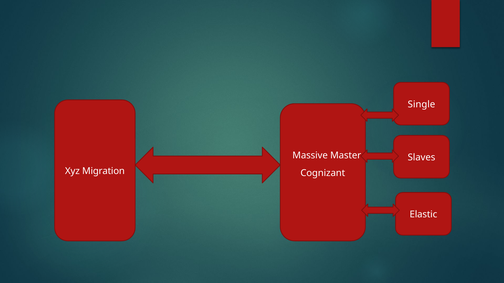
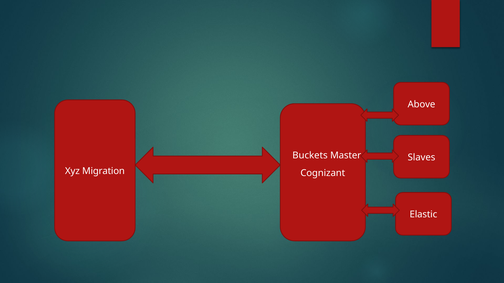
Single: Single -> Above
Massive: Massive -> Buckets
